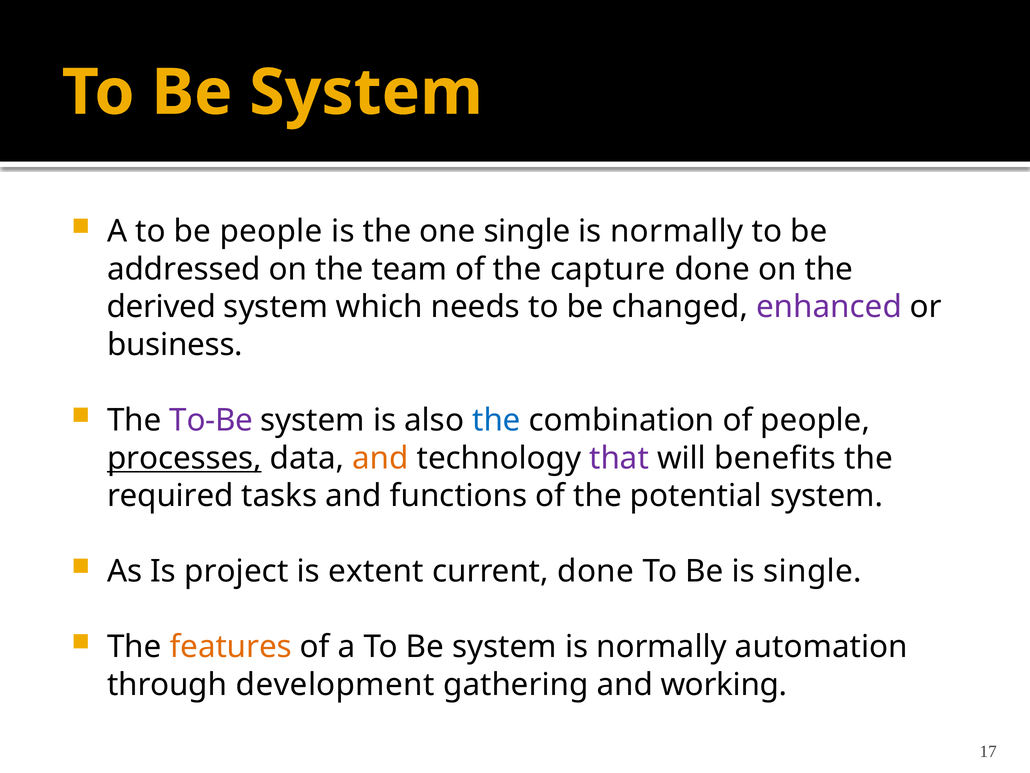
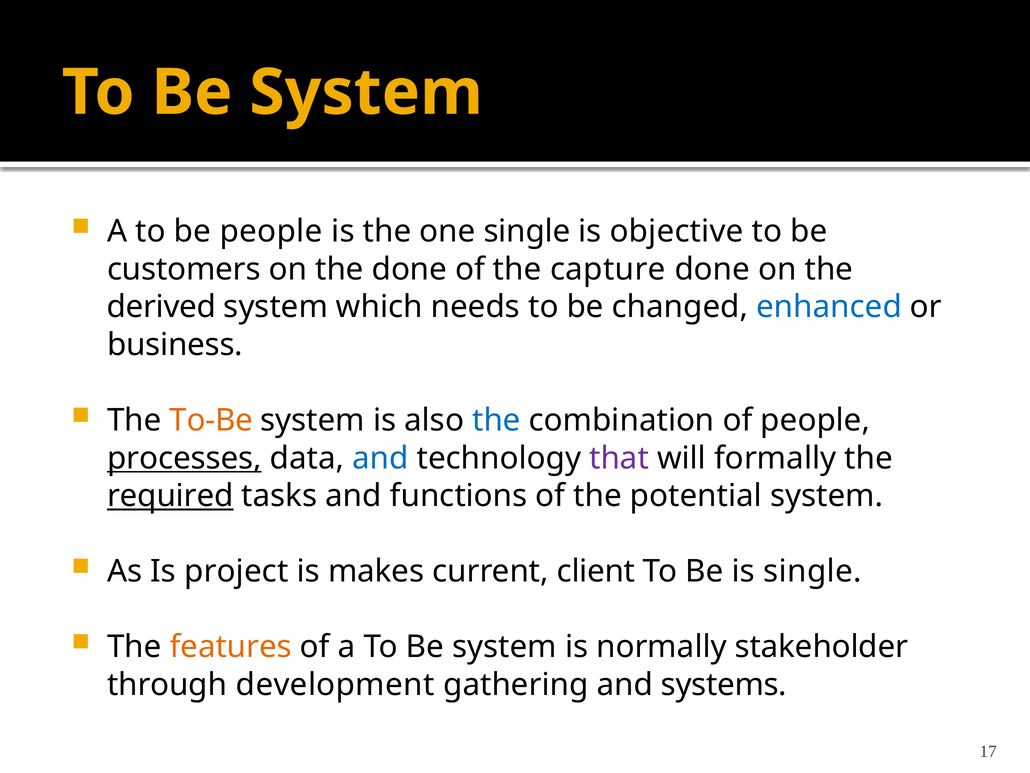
normally at (677, 231): normally -> objective
addressed: addressed -> customers
the team: team -> done
enhanced colour: purple -> blue
To-Be colour: purple -> orange
and at (380, 458) colour: orange -> blue
benefits: benefits -> formally
required underline: none -> present
extent: extent -> makes
current done: done -> client
automation: automation -> stakeholder
working: working -> systems
